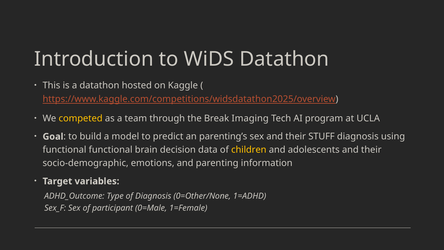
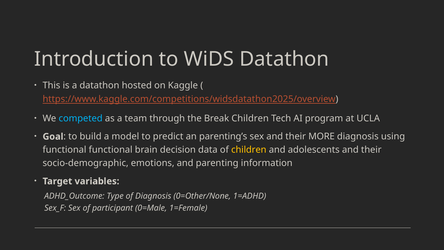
competed colour: yellow -> light blue
Break Imaging: Imaging -> Children
STUFF: STUFF -> MORE
